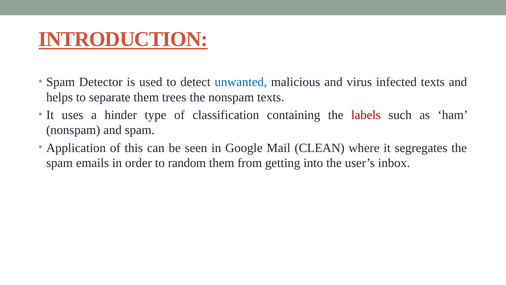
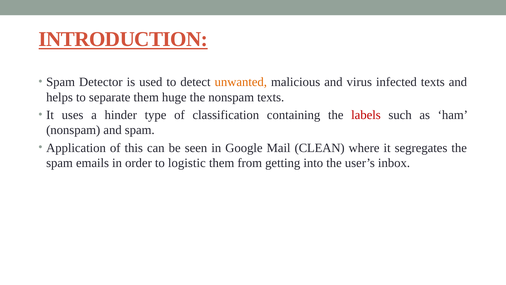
unwanted colour: blue -> orange
trees: trees -> huge
random: random -> logistic
